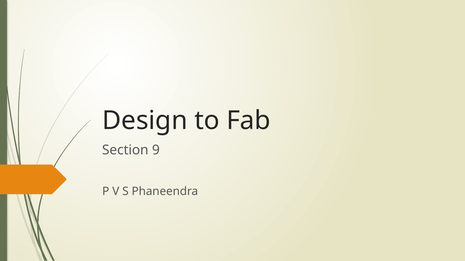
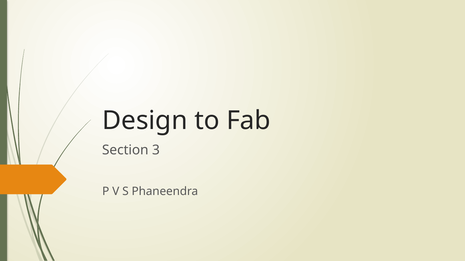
9: 9 -> 3
